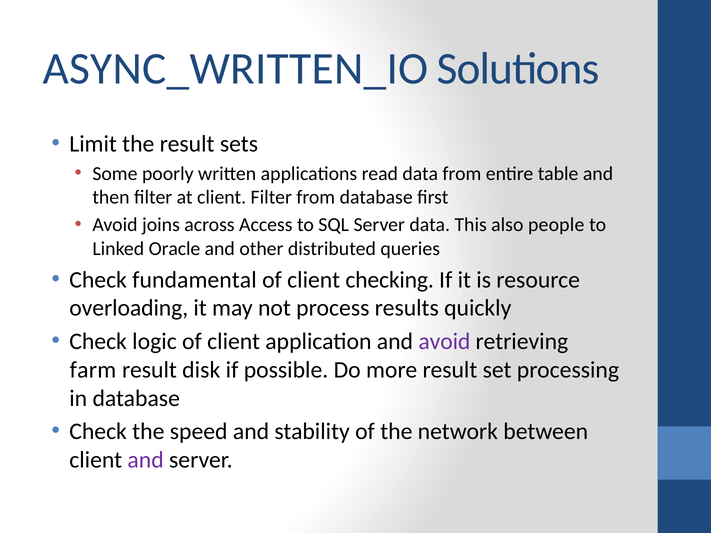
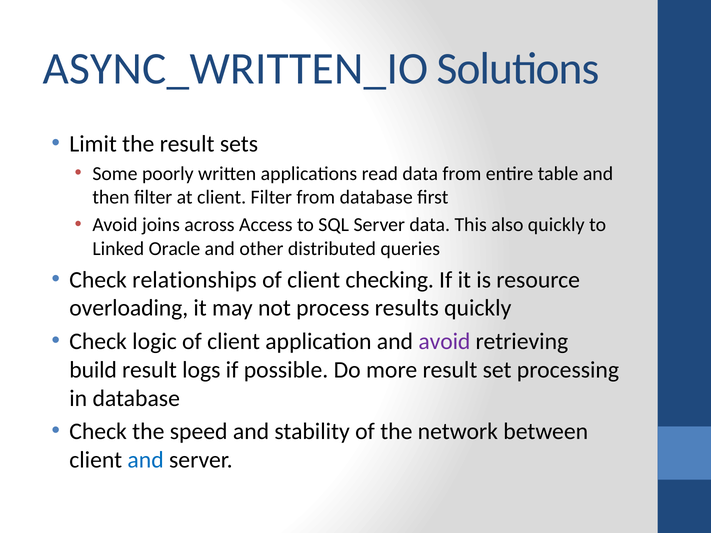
also people: people -> quickly
fundamental: fundamental -> relationships
farm: farm -> build
disk: disk -> logs
and at (146, 460) colour: purple -> blue
